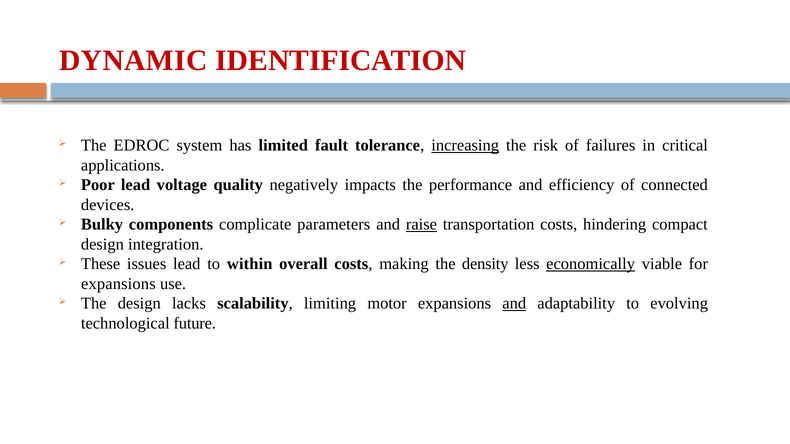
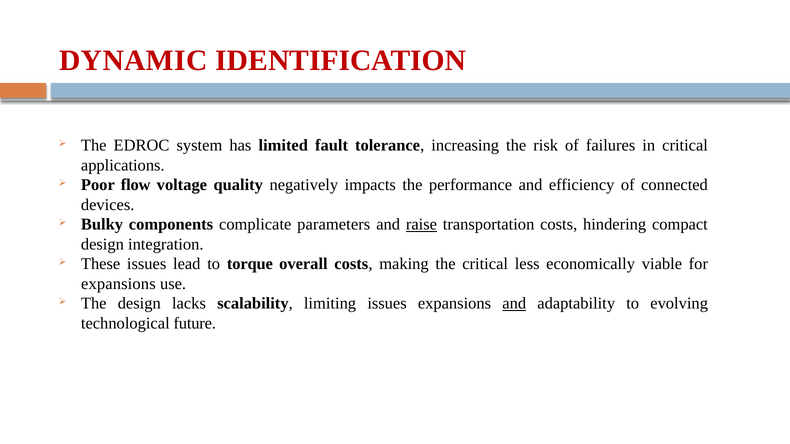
increasing underline: present -> none
Poor lead: lead -> flow
within: within -> torque
the density: density -> critical
economically underline: present -> none
limiting motor: motor -> issues
